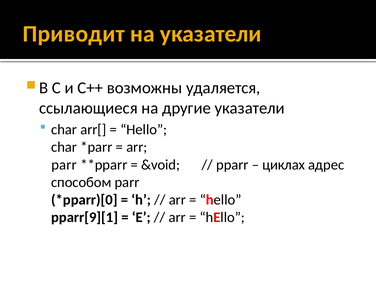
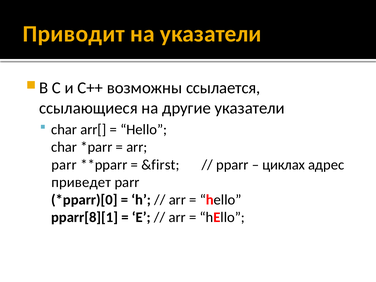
удаляется: удаляется -> ссылается
&void: &void -> &first
способом: способом -> приведет
pparr[9][1: pparr[9][1 -> pparr[8][1
